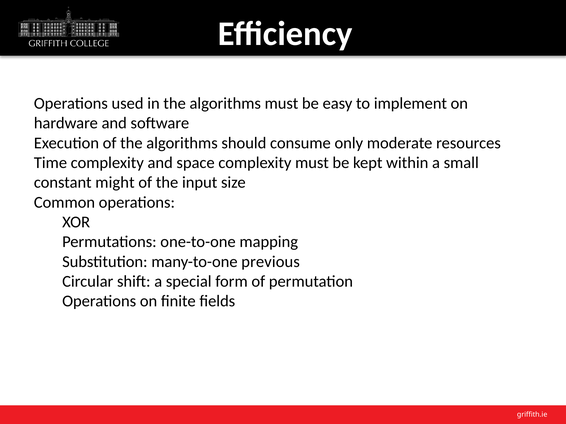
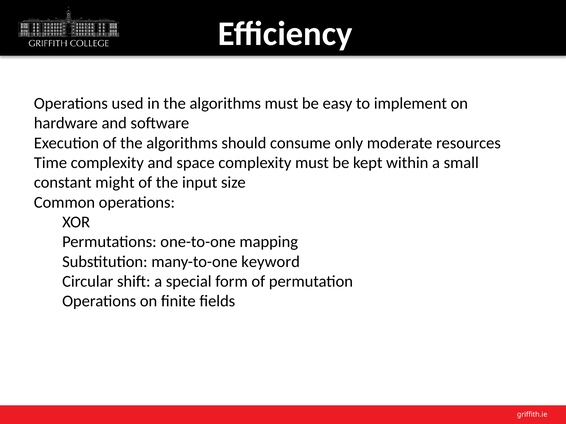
previous: previous -> keyword
